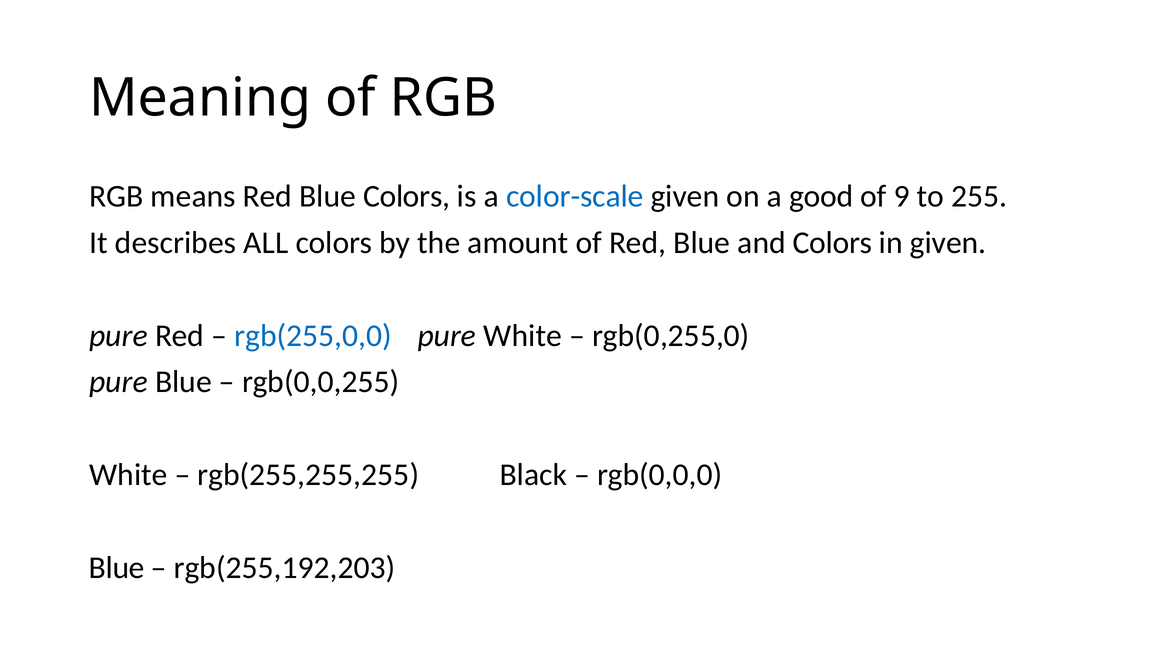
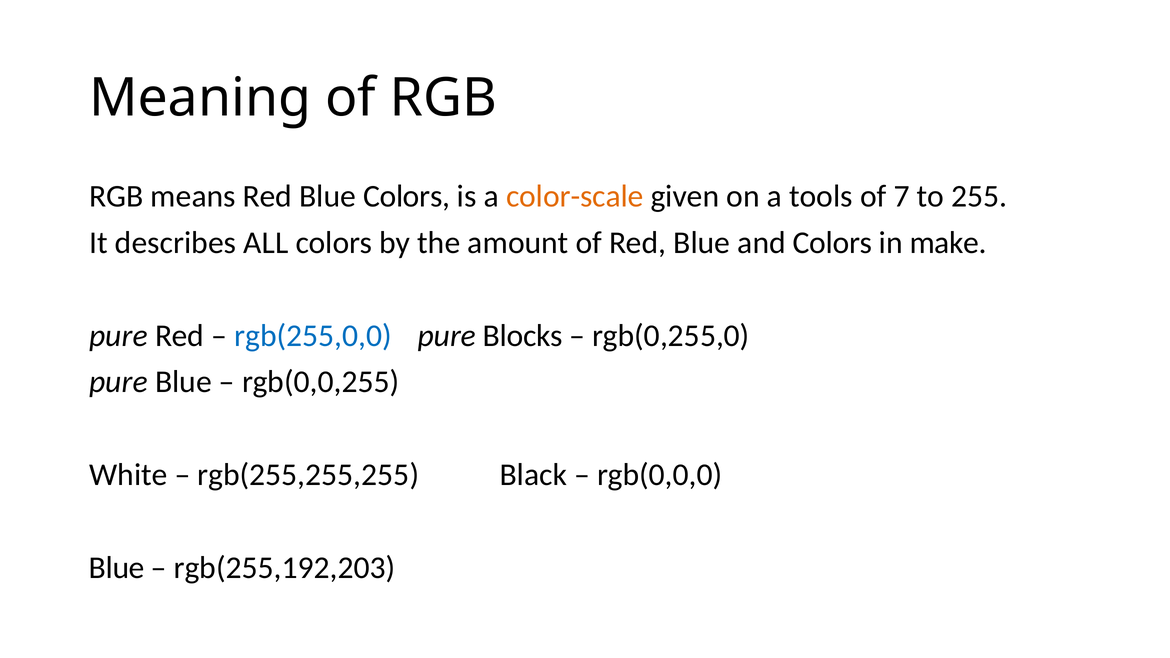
color-scale colour: blue -> orange
good: good -> tools
9: 9 -> 7
in given: given -> make
pure White: White -> Blocks
